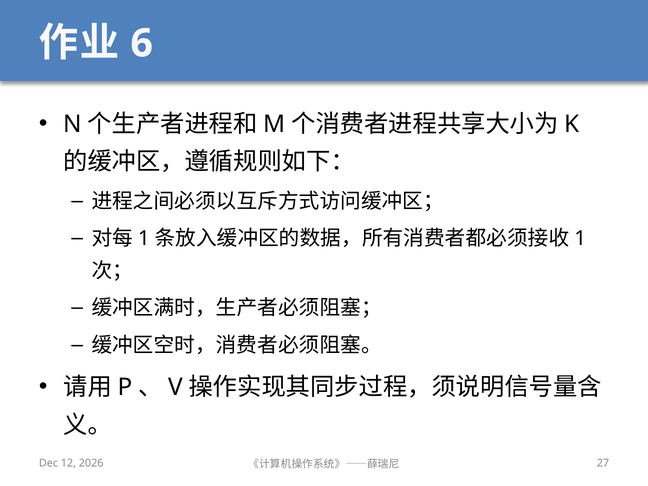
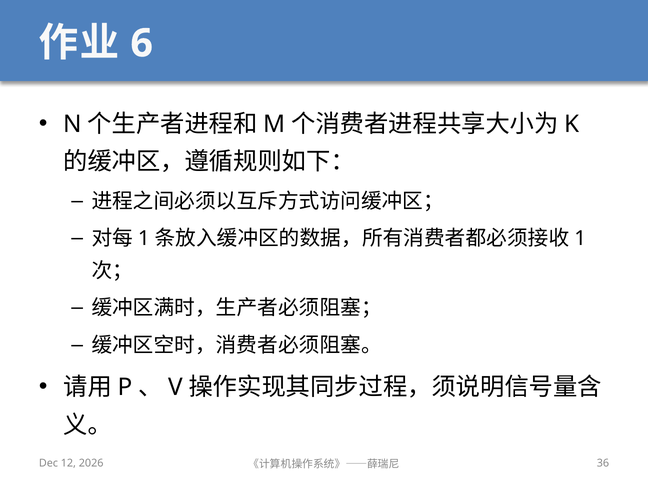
27: 27 -> 36
